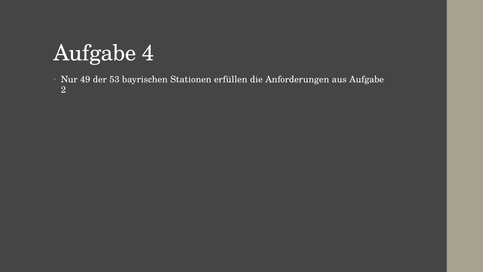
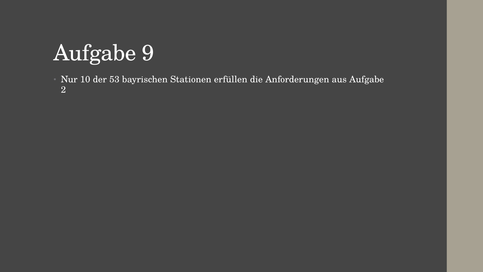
4: 4 -> 9
49: 49 -> 10
